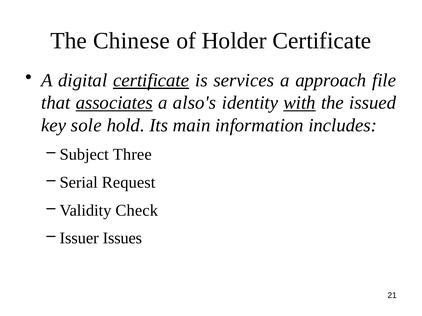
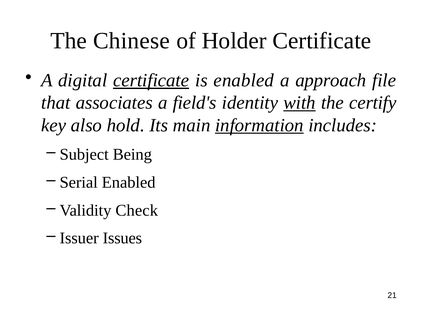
is services: services -> enabled
associates underline: present -> none
also's: also's -> field's
issued: issued -> certify
sole: sole -> also
information underline: none -> present
Three: Three -> Being
Serial Request: Request -> Enabled
